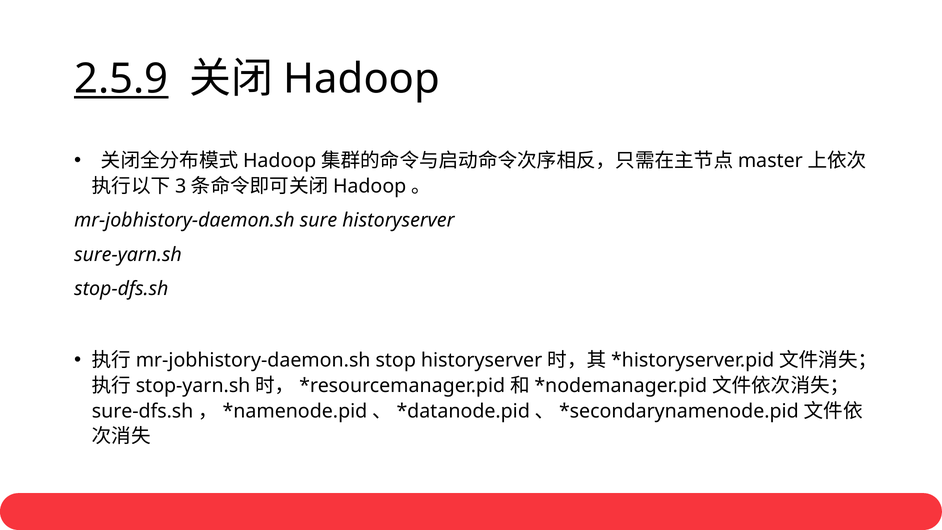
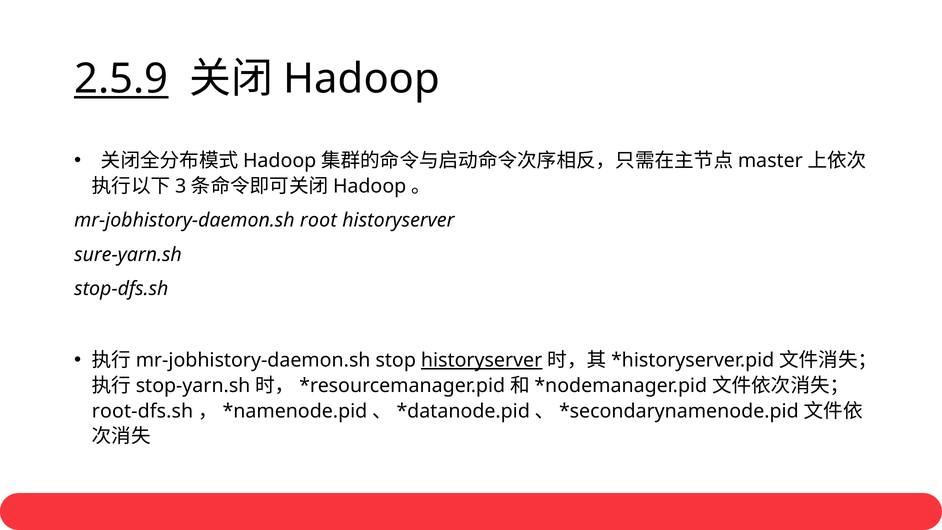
sure: sure -> root
historyserver at (482, 360) underline: none -> present
sure-dfs.sh: sure-dfs.sh -> root-dfs.sh
